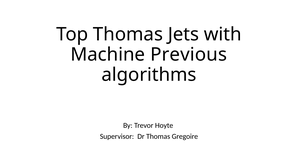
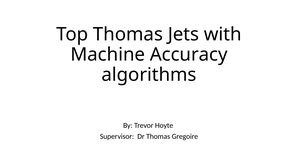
Previous: Previous -> Accuracy
